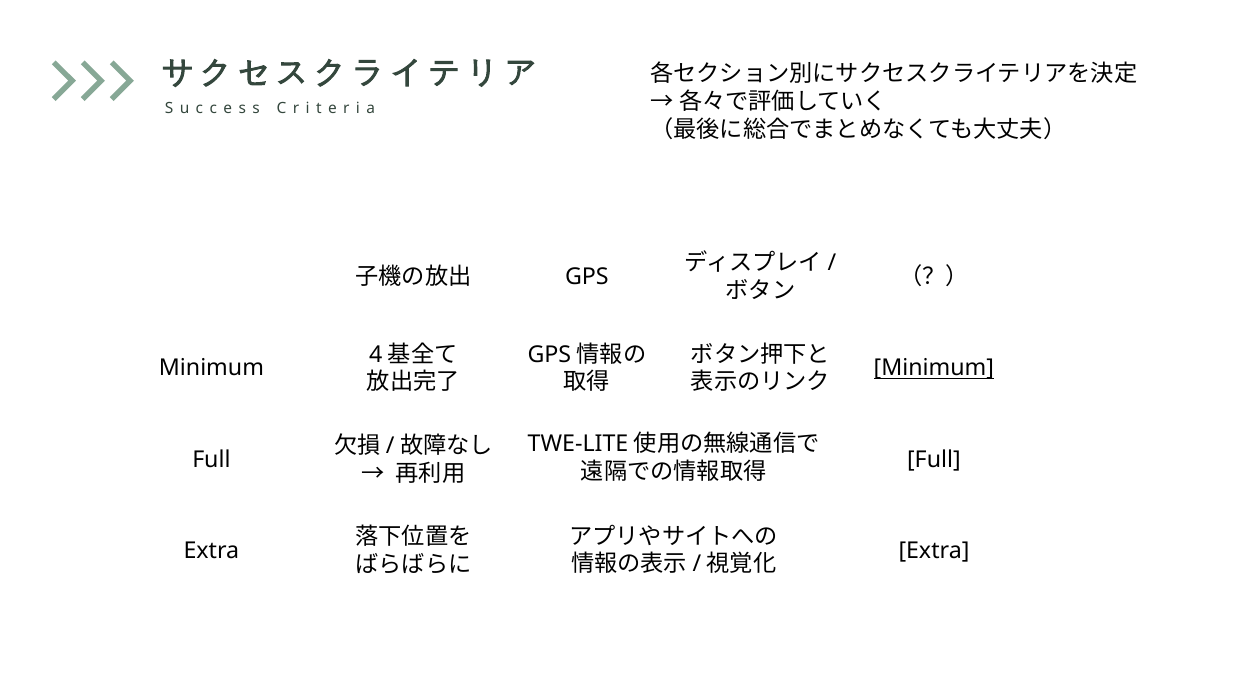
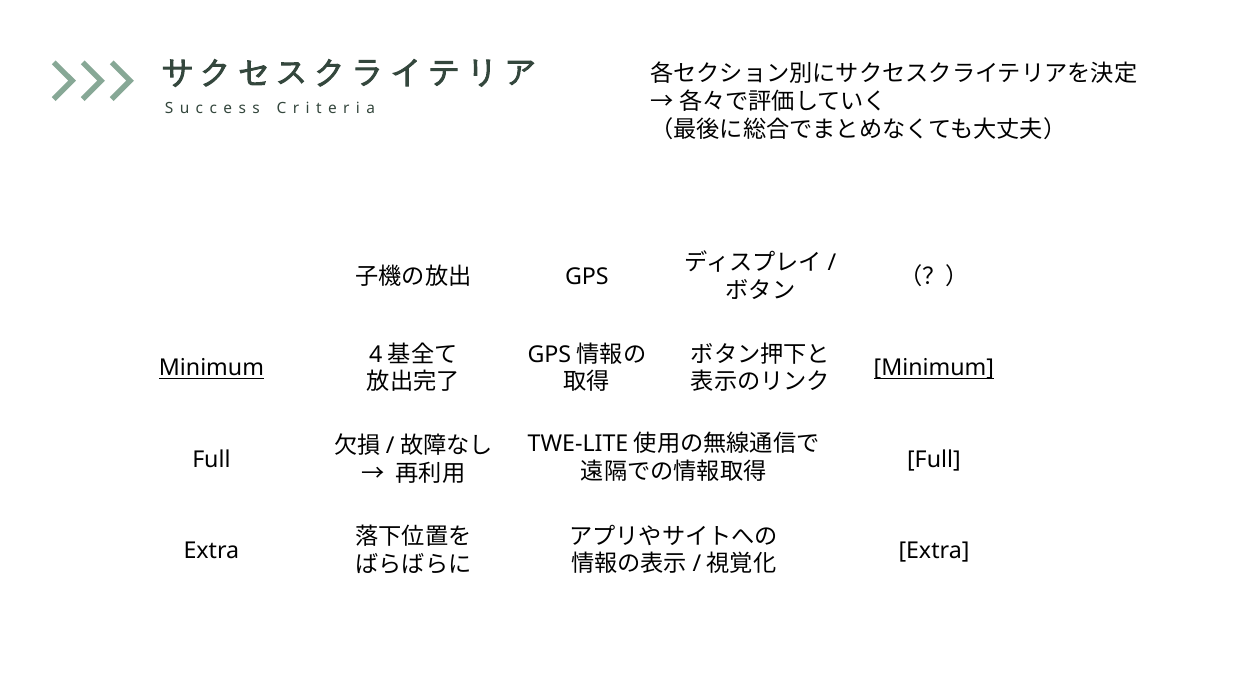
Minimum at (211, 369) underline: none -> present
